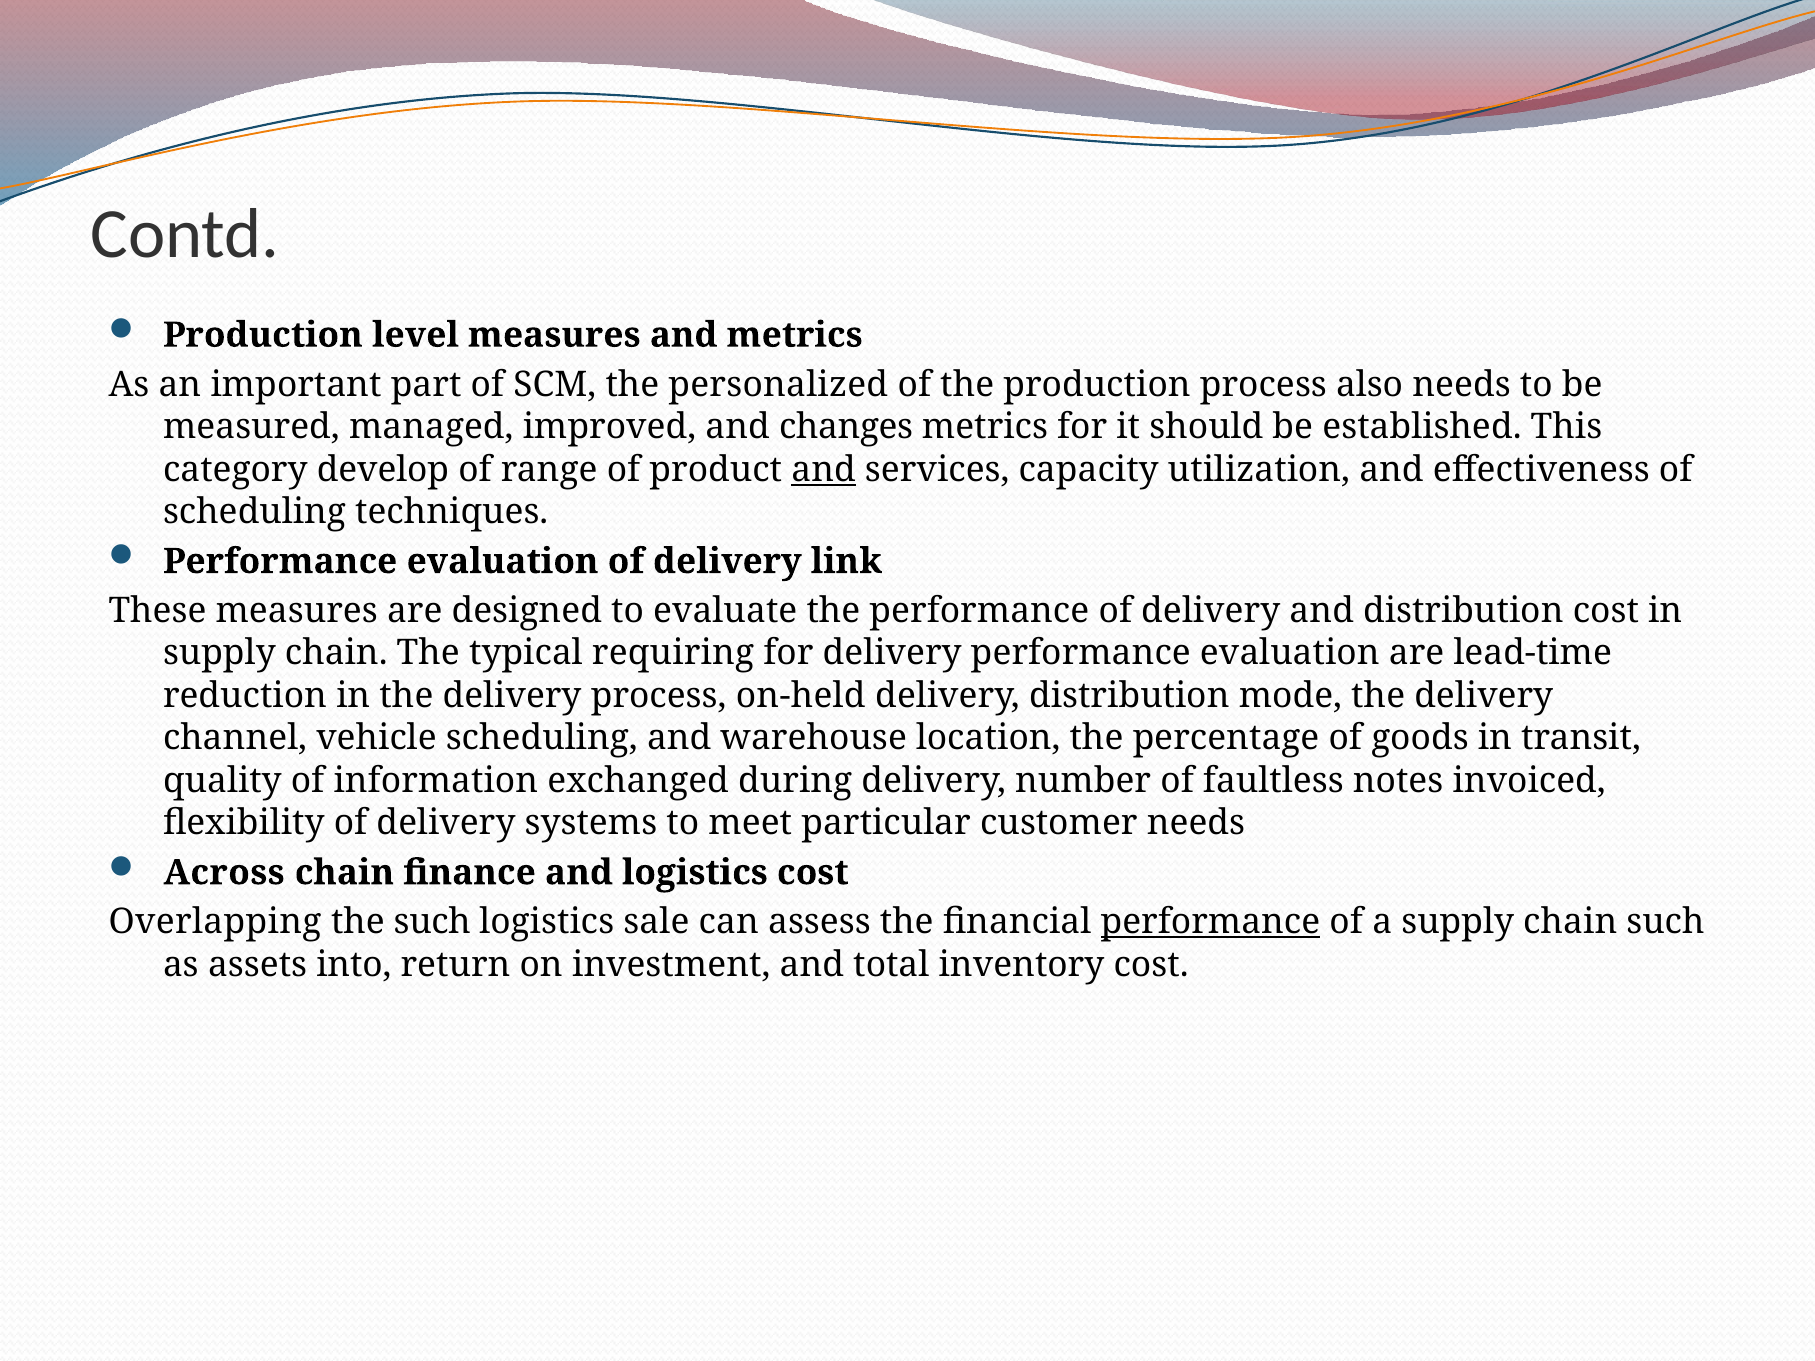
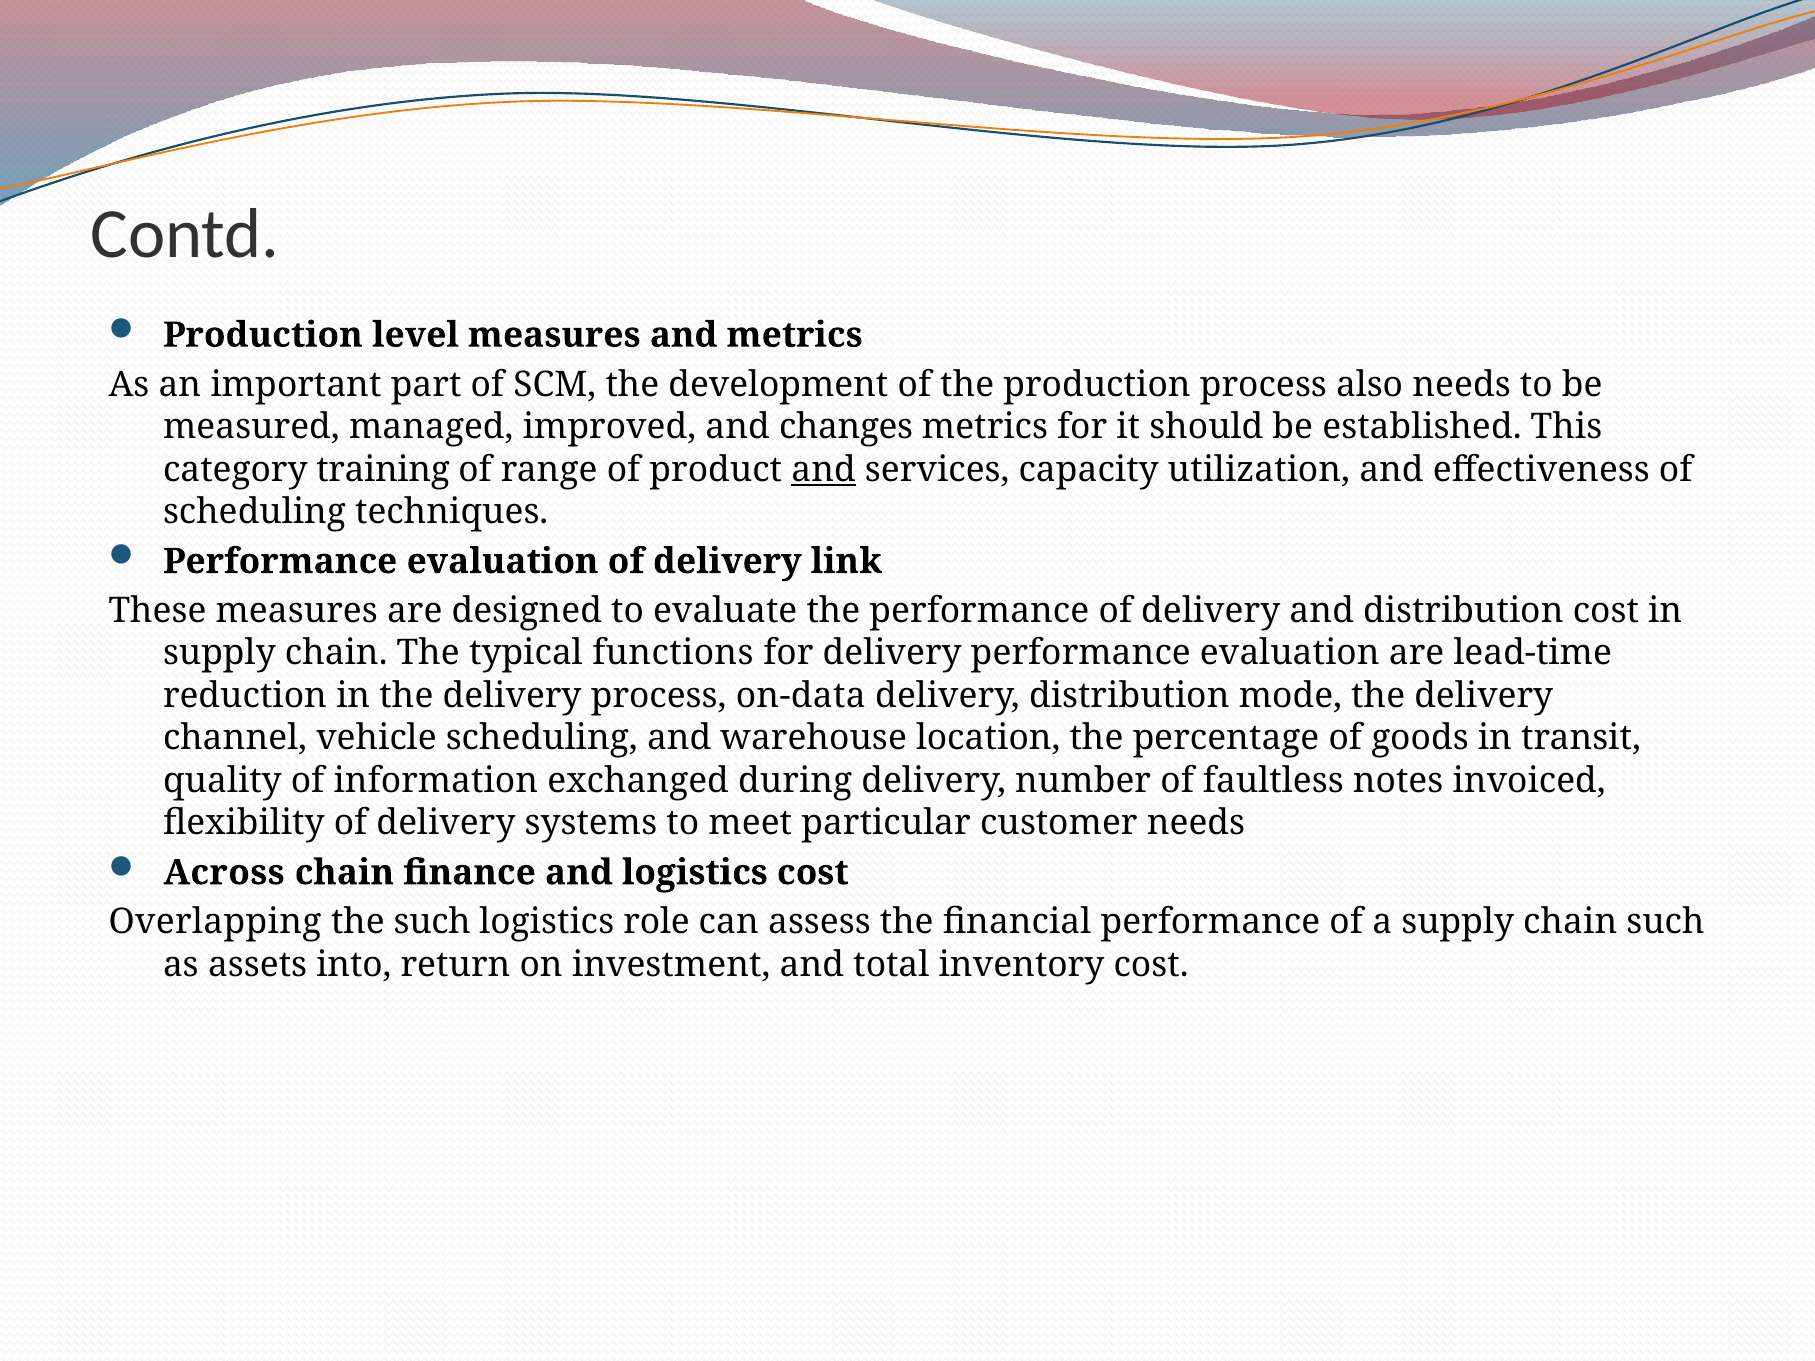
personalized: personalized -> development
develop: develop -> training
requiring: requiring -> functions
on-held: on-held -> on-data
sale: sale -> role
performance at (1210, 922) underline: present -> none
